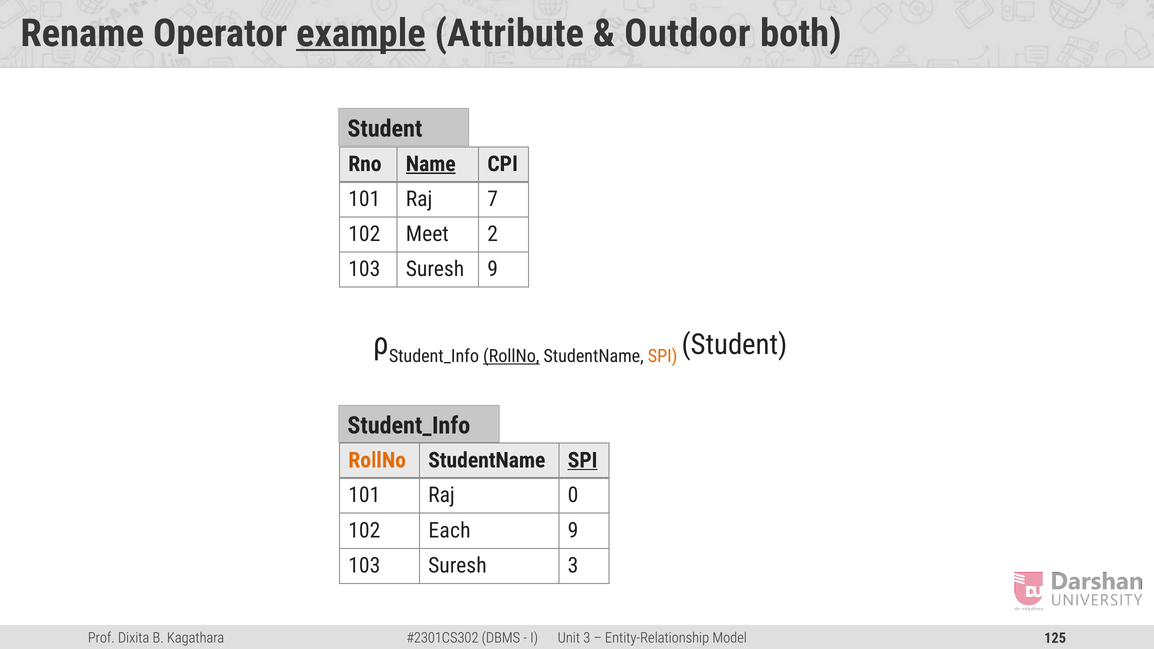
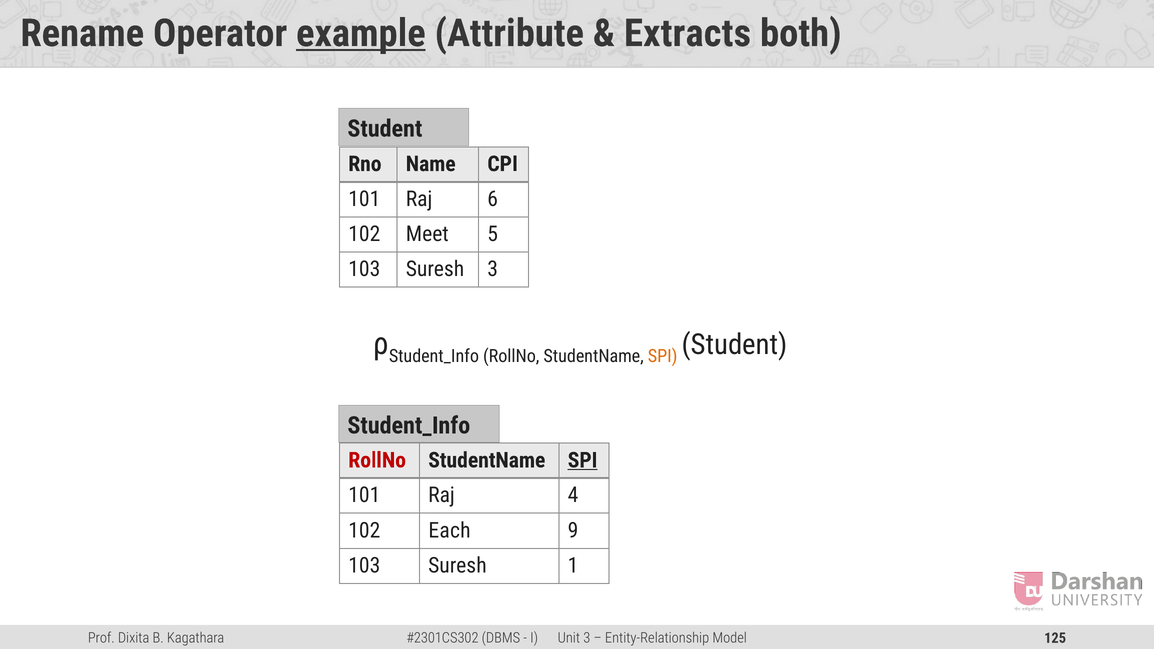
Outdoor: Outdoor -> Extracts
Name underline: present -> none
7: 7 -> 6
2: 2 -> 5
Suresh 9: 9 -> 3
RollNo at (511, 356) underline: present -> none
RollNo at (377, 460) colour: orange -> red
0: 0 -> 4
Suresh 3: 3 -> 1
